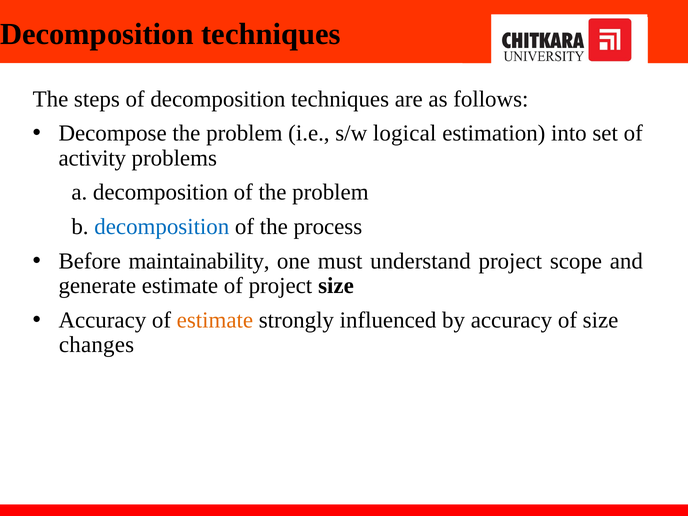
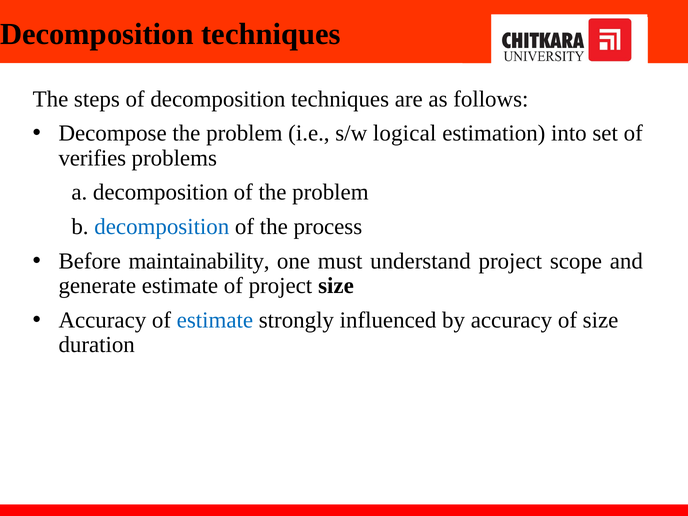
activity: activity -> verifies
estimate at (215, 320) colour: orange -> blue
changes: changes -> duration
